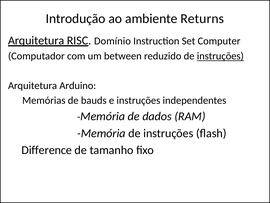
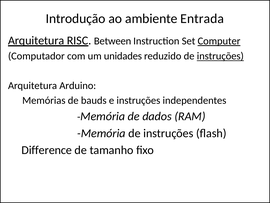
Returns: Returns -> Entrada
Domínio: Domínio -> Between
Computer underline: none -> present
between: between -> unidades
